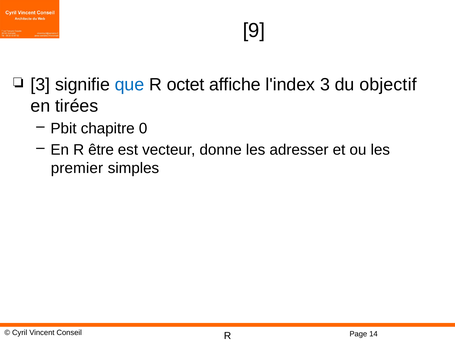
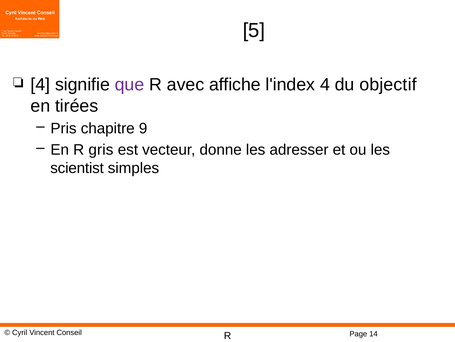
9: 9 -> 5
3 at (40, 84): 3 -> 4
que colour: blue -> purple
octet: octet -> avec
l'index 3: 3 -> 4
Pbit: Pbit -> Pris
0: 0 -> 9
être: être -> gris
premier: premier -> scientist
